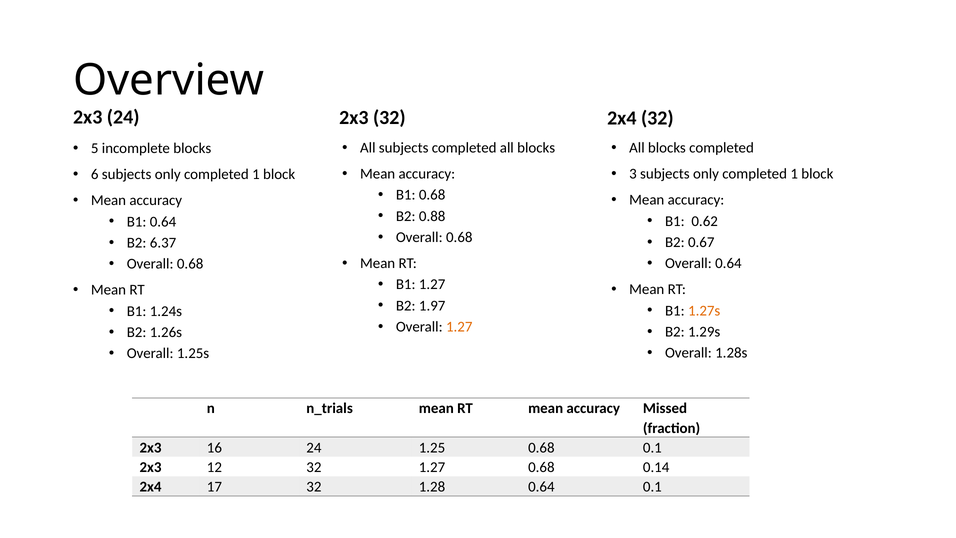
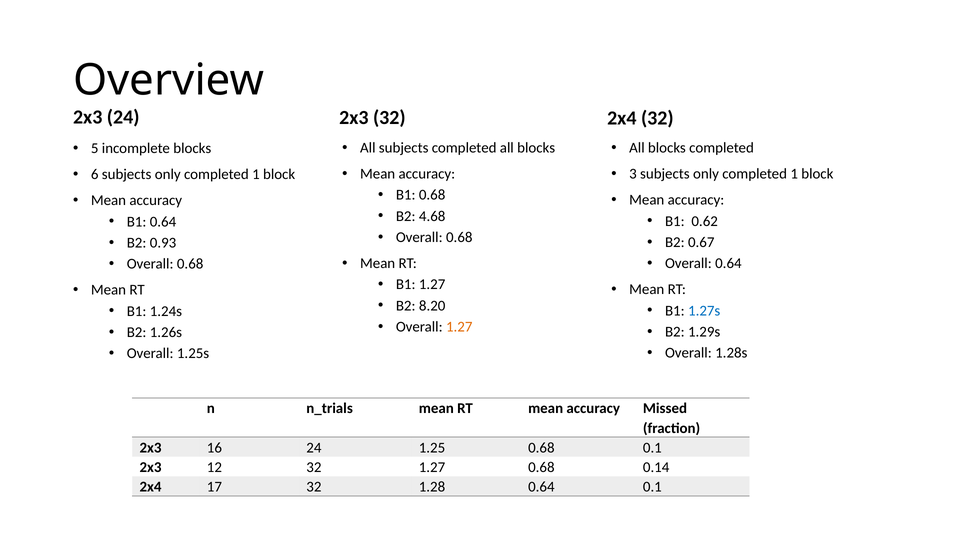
0.88: 0.88 -> 4.68
6.37: 6.37 -> 0.93
1.97: 1.97 -> 8.20
1.27s colour: orange -> blue
